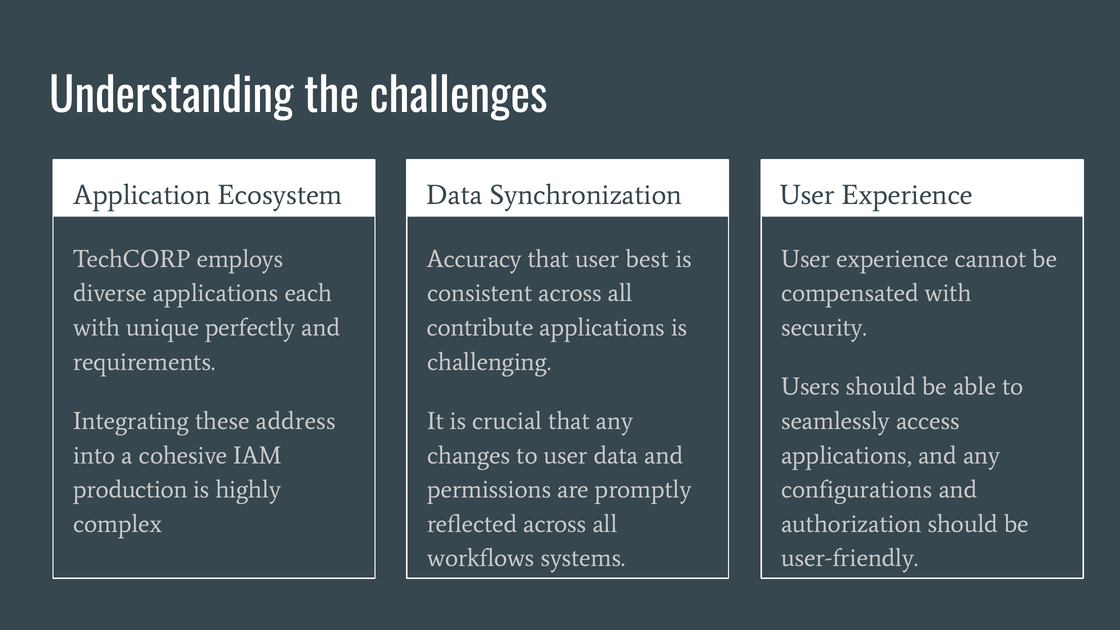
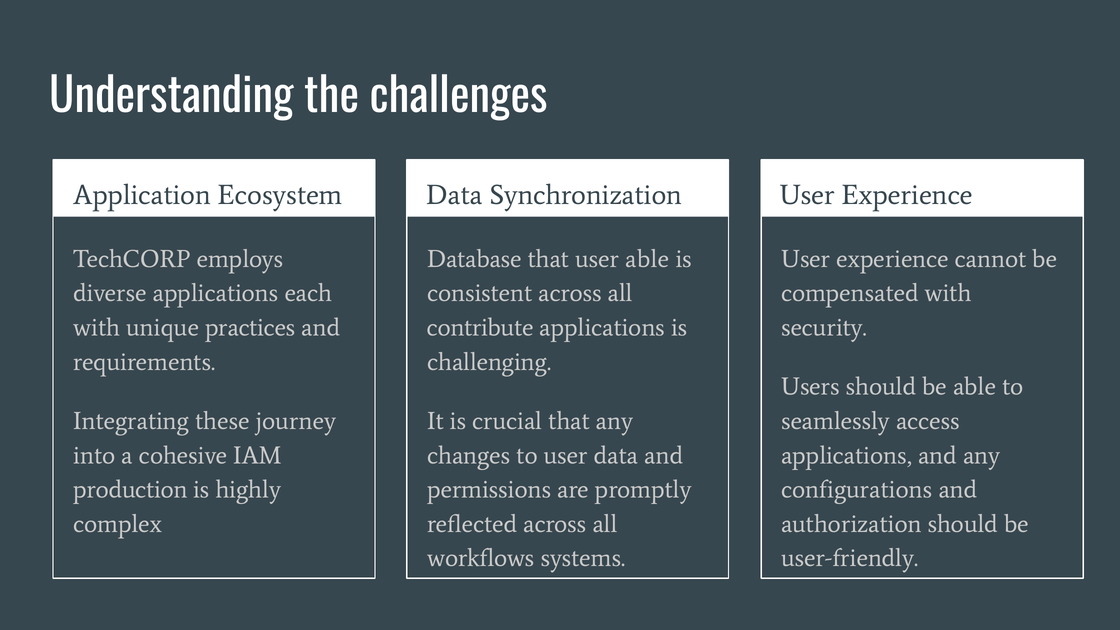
Accuracy: Accuracy -> Database
user best: best -> able
perfectly: perfectly -> practices
address: address -> journey
